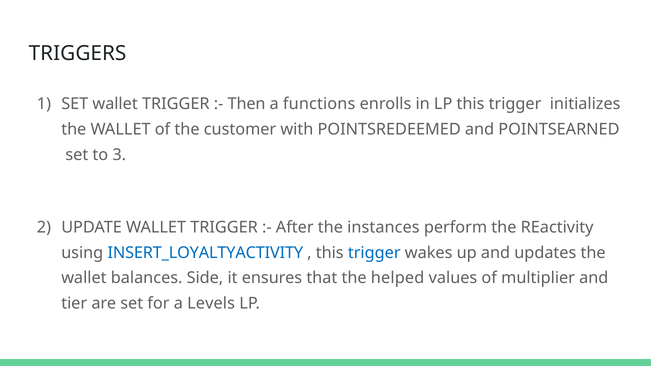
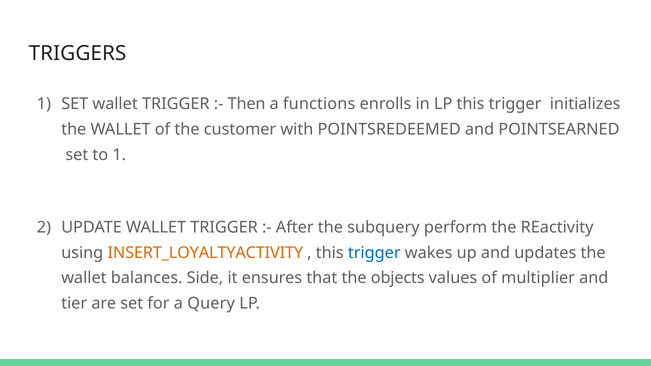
to 3: 3 -> 1
instances: instances -> subquery
INSERT_LOYALTYACTIVITY colour: blue -> orange
helped: helped -> objects
Levels: Levels -> Query
